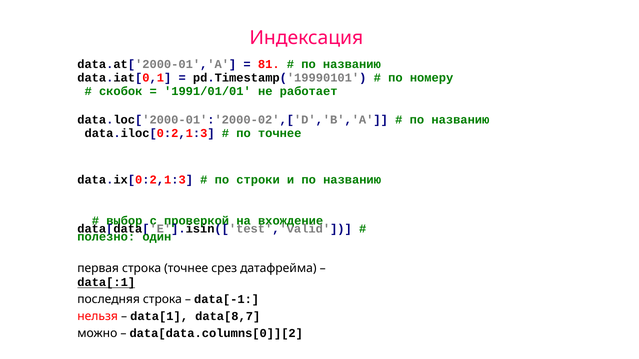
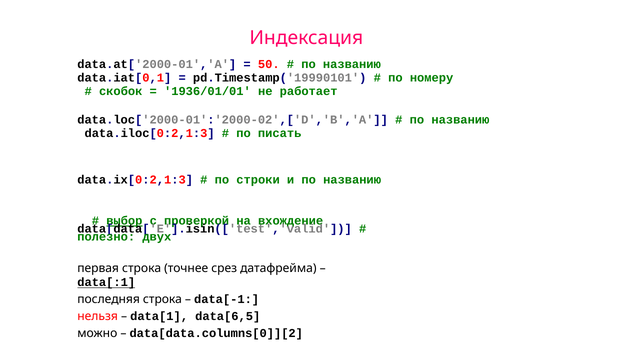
81: 81 -> 50
1991/01/01: 1991/01/01 -> 1936/01/01
по точнее: точнее -> писать
выбор underline: none -> present
один: один -> двух
data[8,7: data[8,7 -> data[6,5
